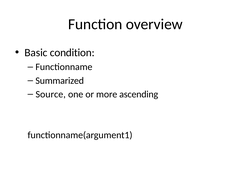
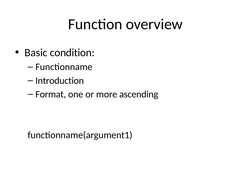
Summarized: Summarized -> Introduction
Source: Source -> Format
